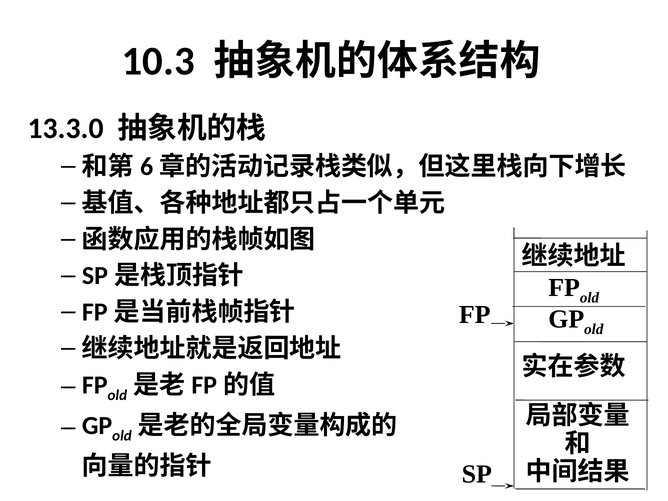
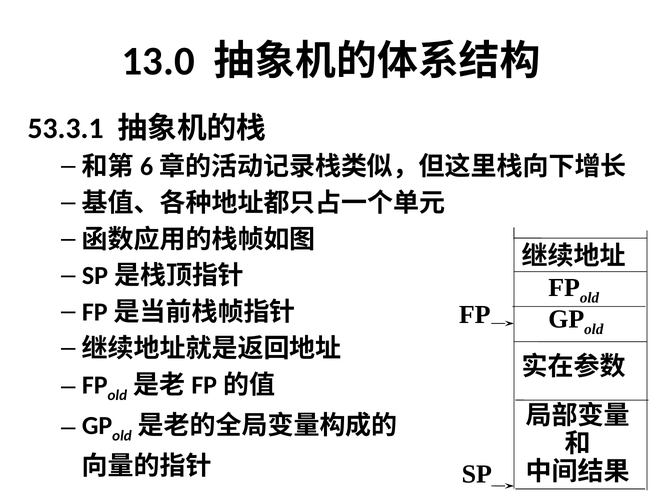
10.3: 10.3 -> 13.0
13.3.0: 13.3.0 -> 53.3.1
